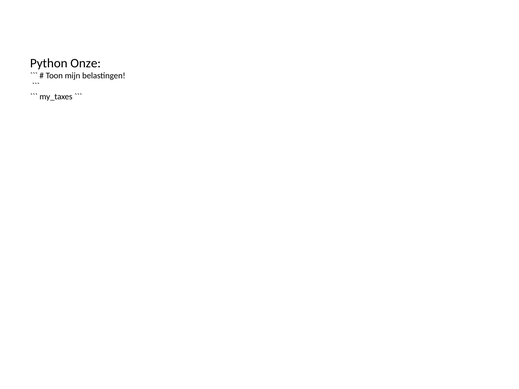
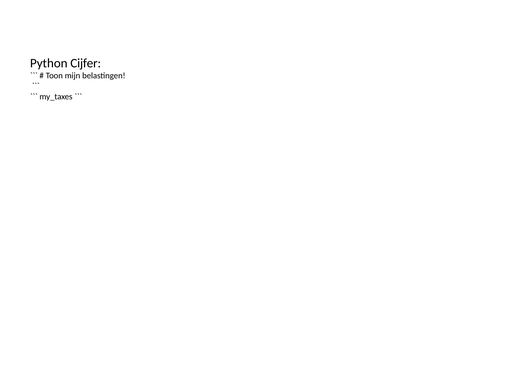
Onze: Onze -> Cijfer
